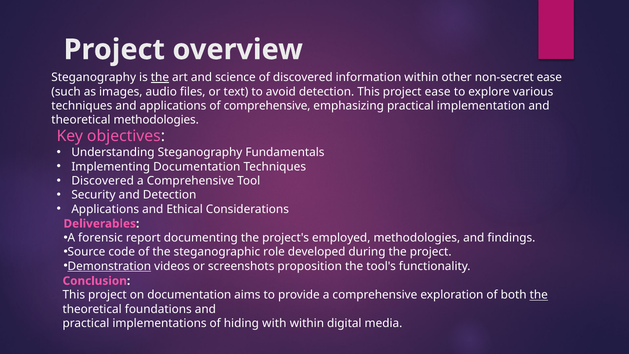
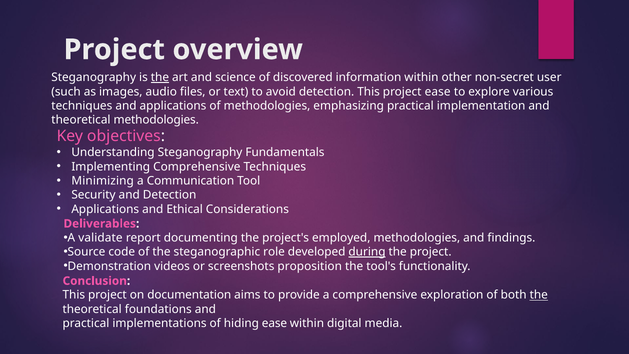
non-secret ease: ease -> user
of comprehensive: comprehensive -> methodologies
Implementing Documentation: Documentation -> Comprehensive
Discovered at (103, 181): Discovered -> Minimizing
Comprehensive at (190, 181): Comprehensive -> Communication
forensic: forensic -> validate
during underline: none -> present
Demonstration underline: present -> none
hiding with: with -> ease
